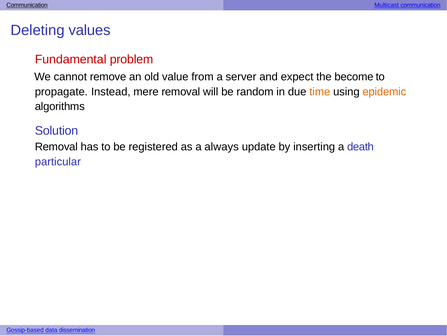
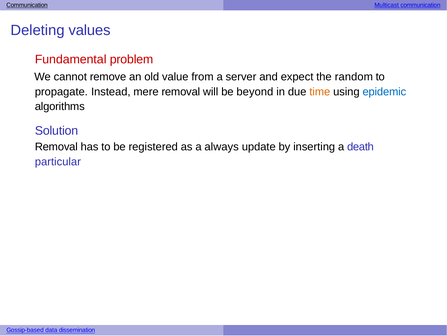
become: become -> random
random: random -> beyond
epidemic colour: orange -> blue
